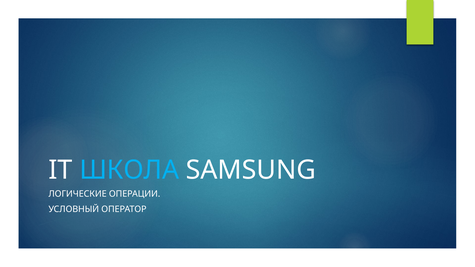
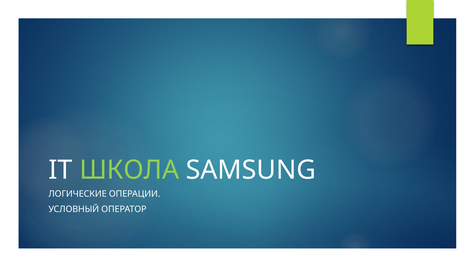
ШКОЛА colour: light blue -> light green
